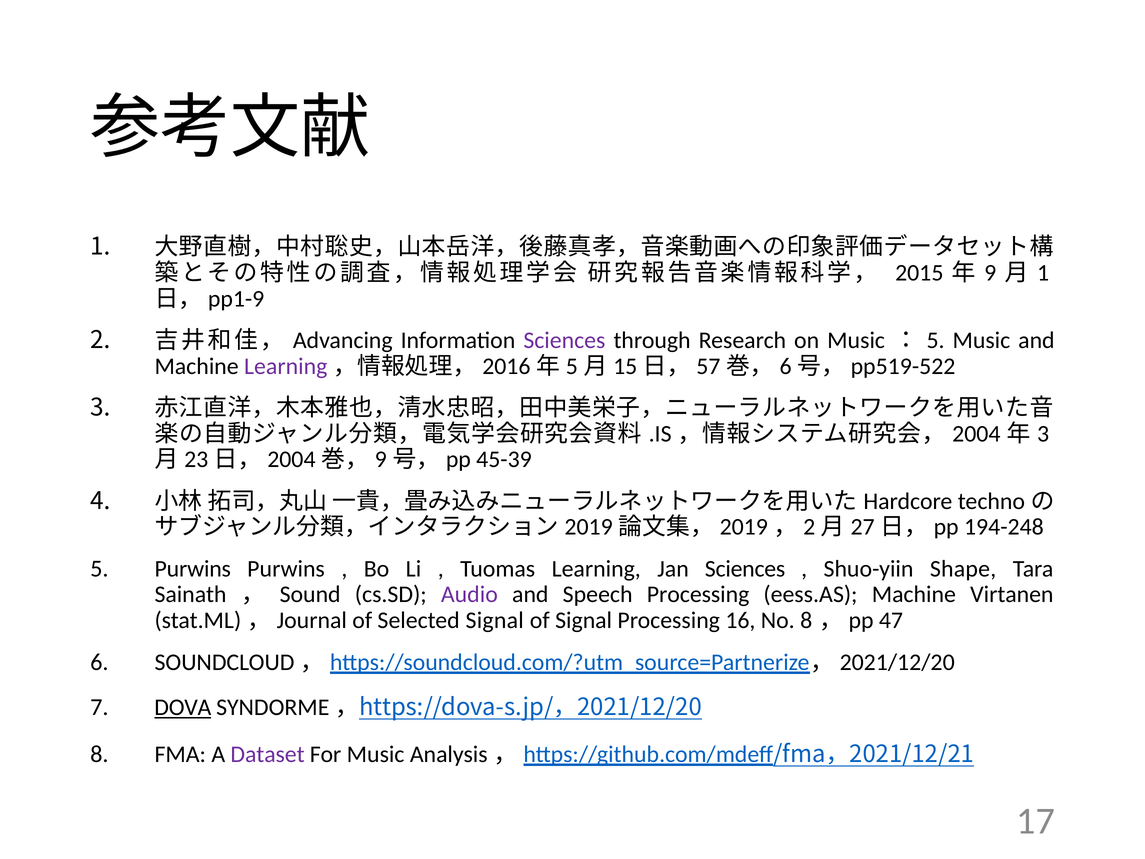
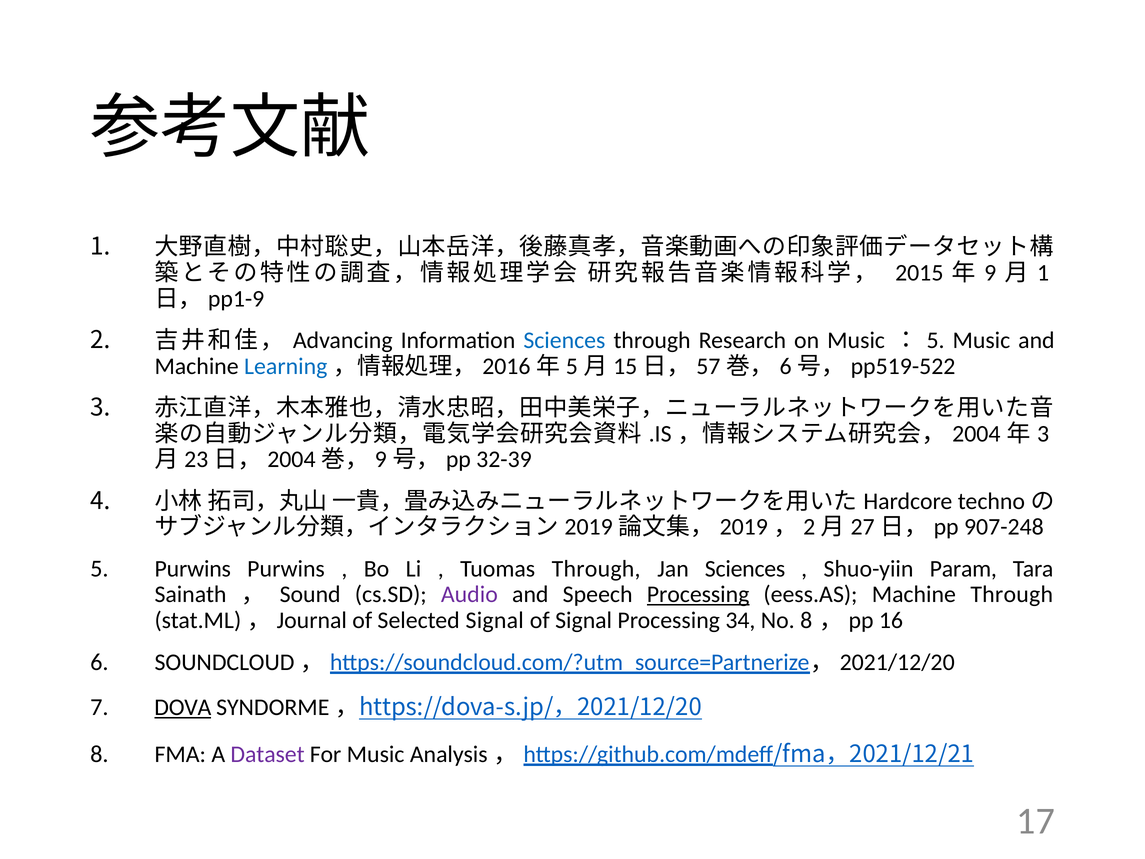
Sciences at (564, 340) colour: purple -> blue
Learning at (286, 366) colour: purple -> blue
45-39: 45-39 -> 32-39
194-248: 194-248 -> 907-248
Tuomas Learning: Learning -> Through
Shape: Shape -> Param
Processing at (698, 594) underline: none -> present
Machine Virtanen: Virtanen -> Through
16: 16 -> 34
47: 47 -> 16
